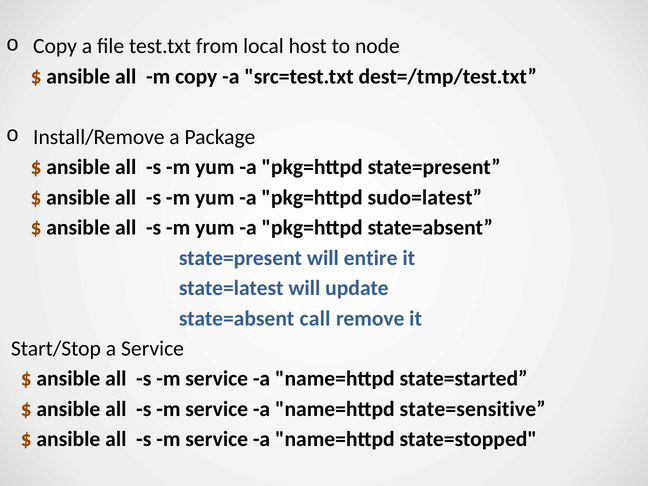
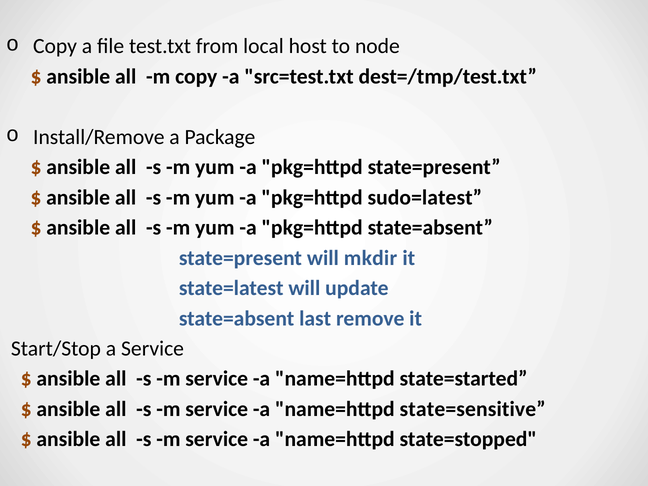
entire: entire -> mkdir
call: call -> last
